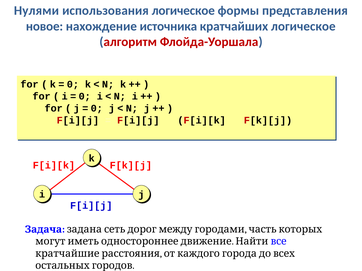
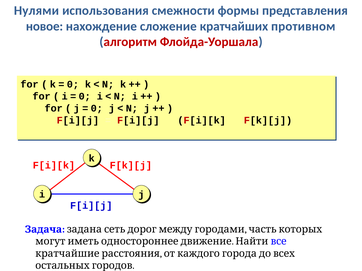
использования логическое: логическое -> смежности
источника: источника -> сложение
кратчайших логическое: логическое -> противном
